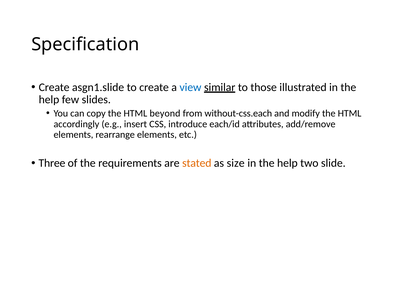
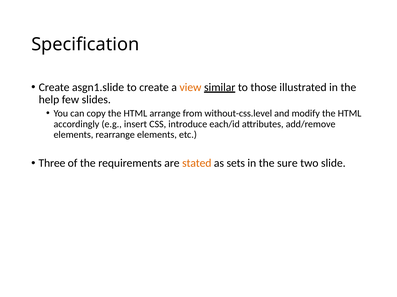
view colour: blue -> orange
beyond: beyond -> arrange
without-css.each: without-css.each -> without-css.level
size: size -> sets
help at (287, 164): help -> sure
